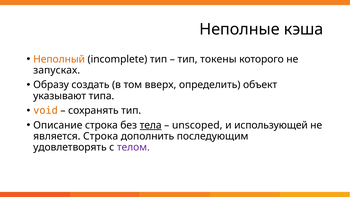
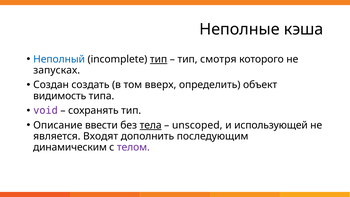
Неполный colour: orange -> blue
тип at (159, 59) underline: none -> present
токены: токены -> смотря
Образу: Образу -> Создан
указывают: указывают -> видимость
void colour: orange -> purple
Описание строка: строка -> ввести
является Строка: Строка -> Входят
удовлетворять: удовлетворять -> динамическим
